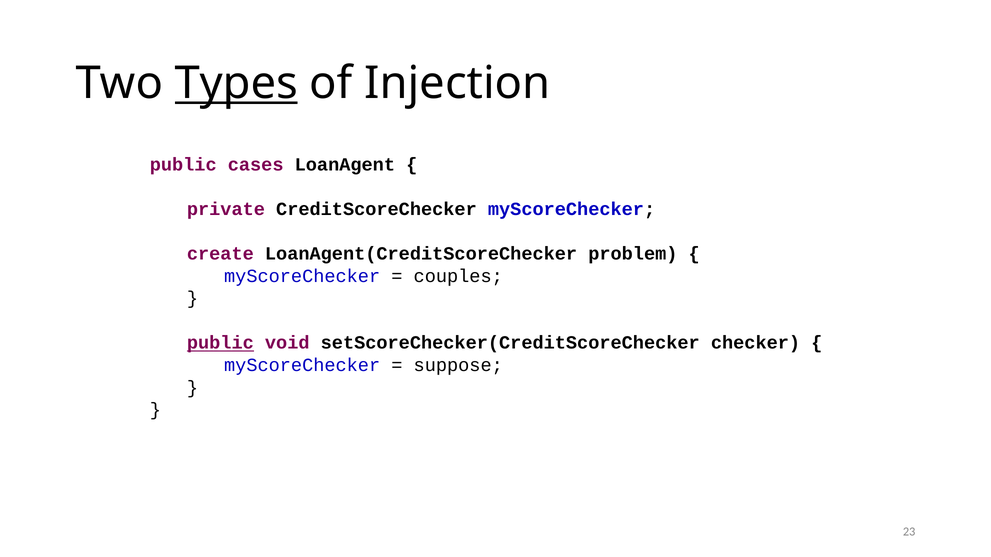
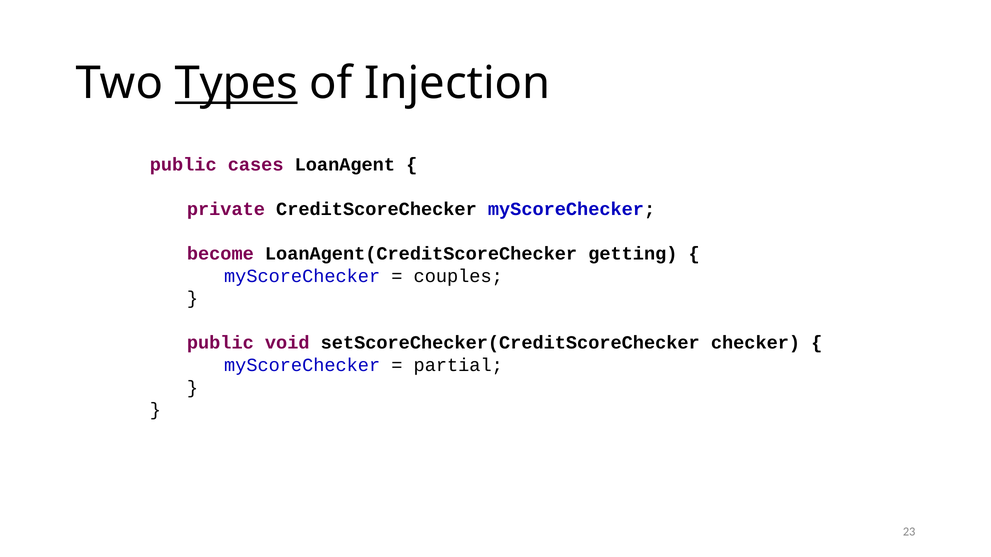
create: create -> become
problem: problem -> getting
public at (220, 343) underline: present -> none
suppose: suppose -> partial
